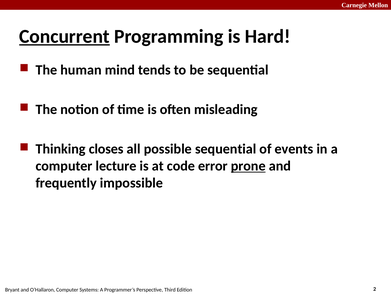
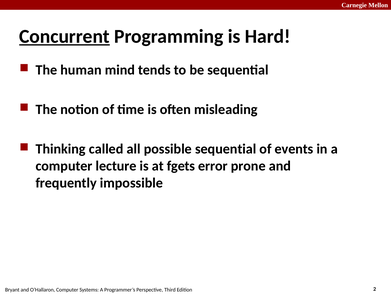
closes: closes -> called
code: code -> fgets
prone underline: present -> none
